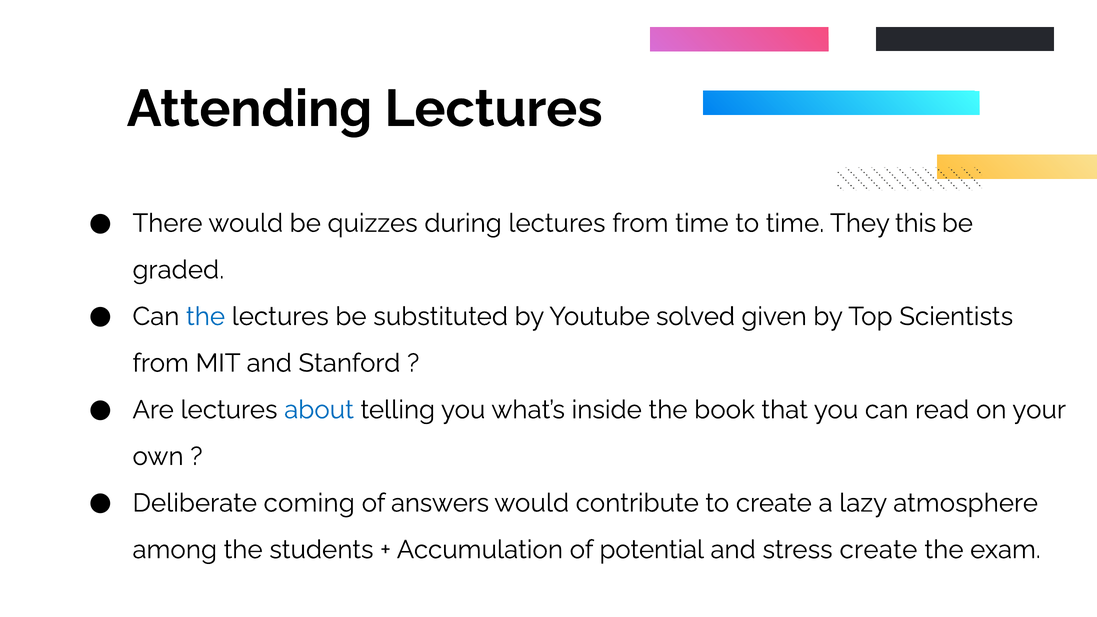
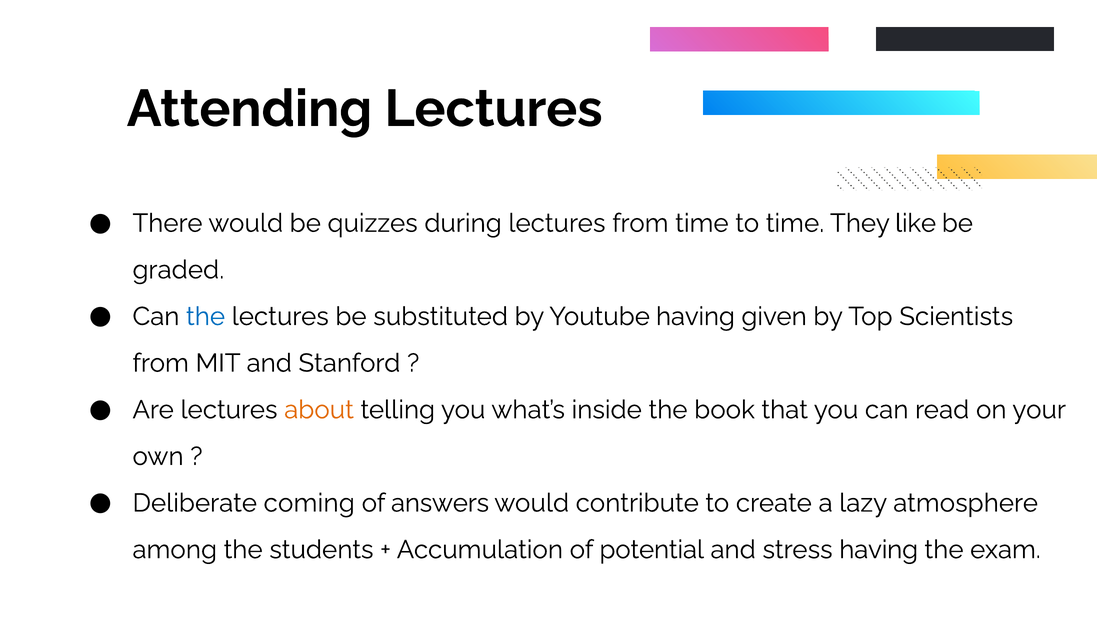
this: this -> like
Youtube solved: solved -> having
about colour: blue -> orange
stress create: create -> having
